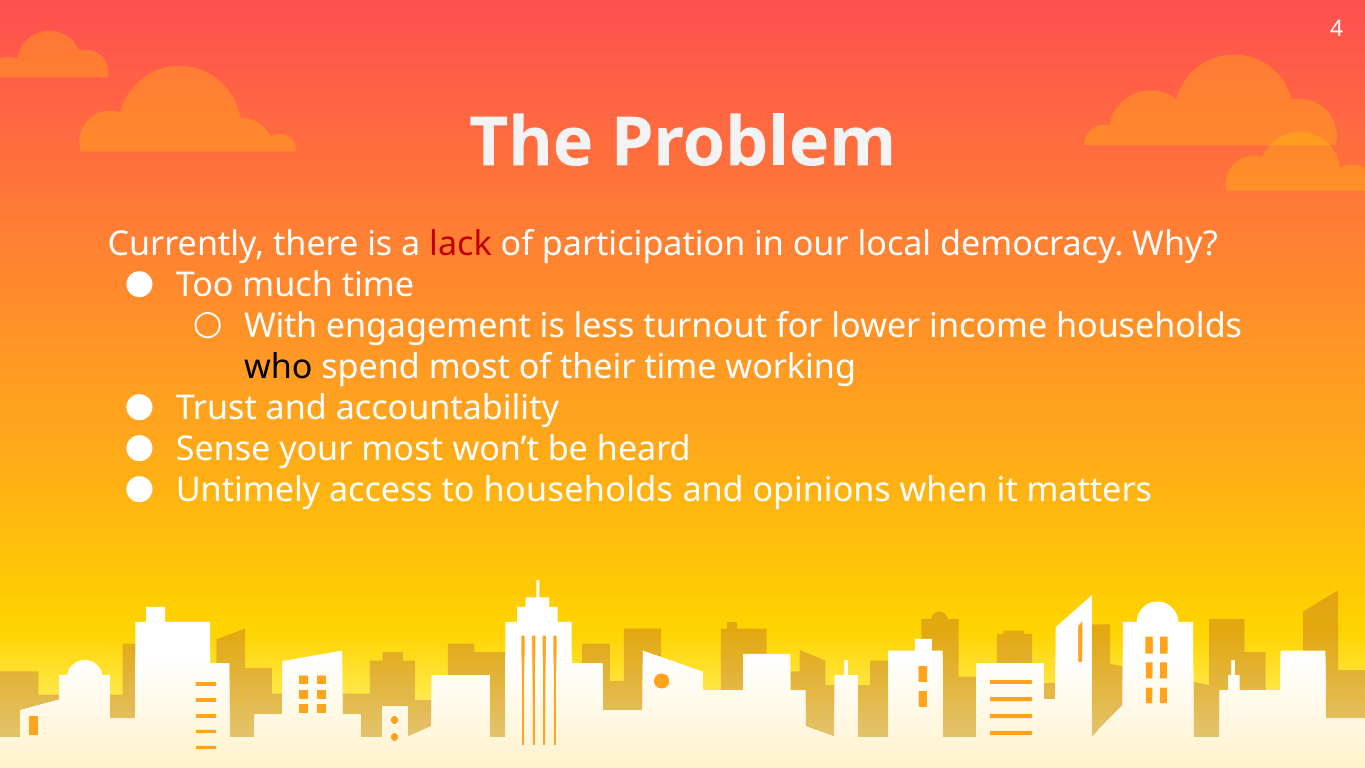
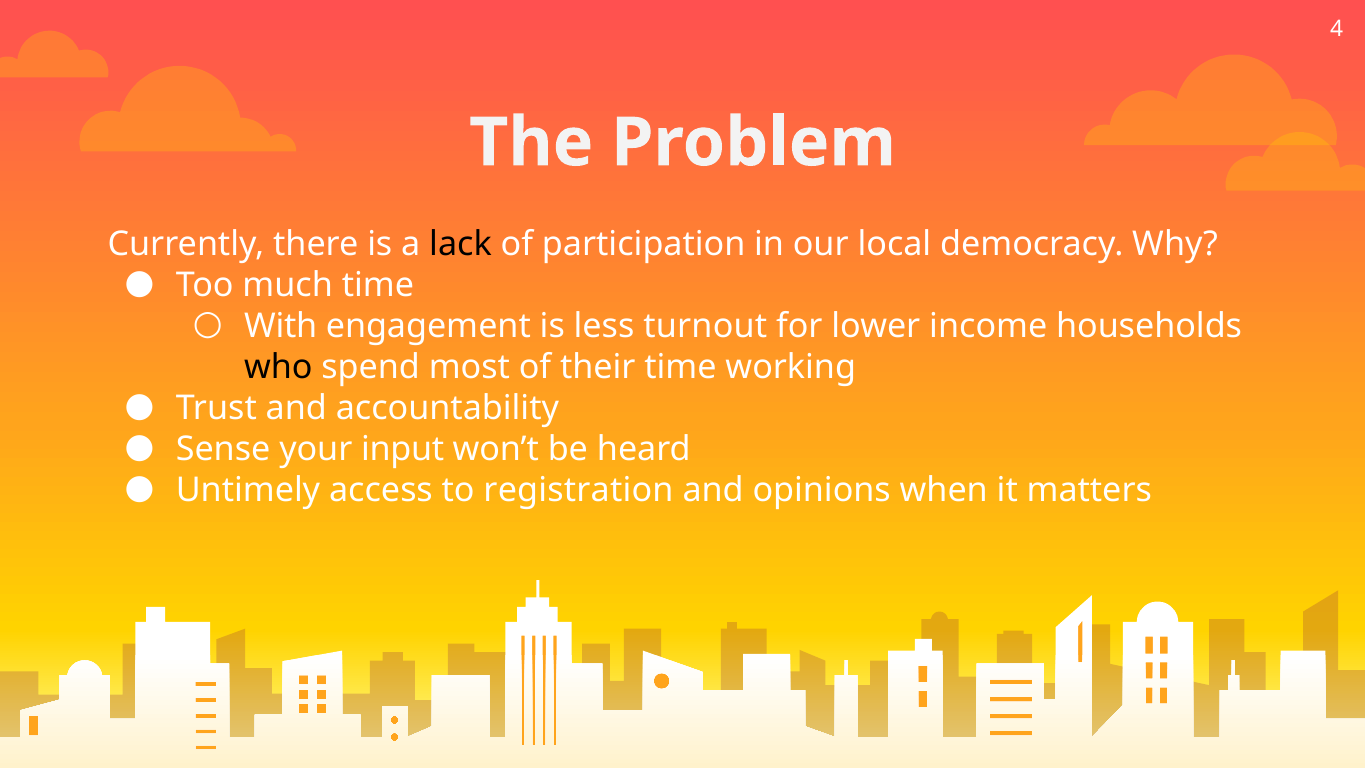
lack colour: red -> black
your most: most -> input
to households: households -> registration
